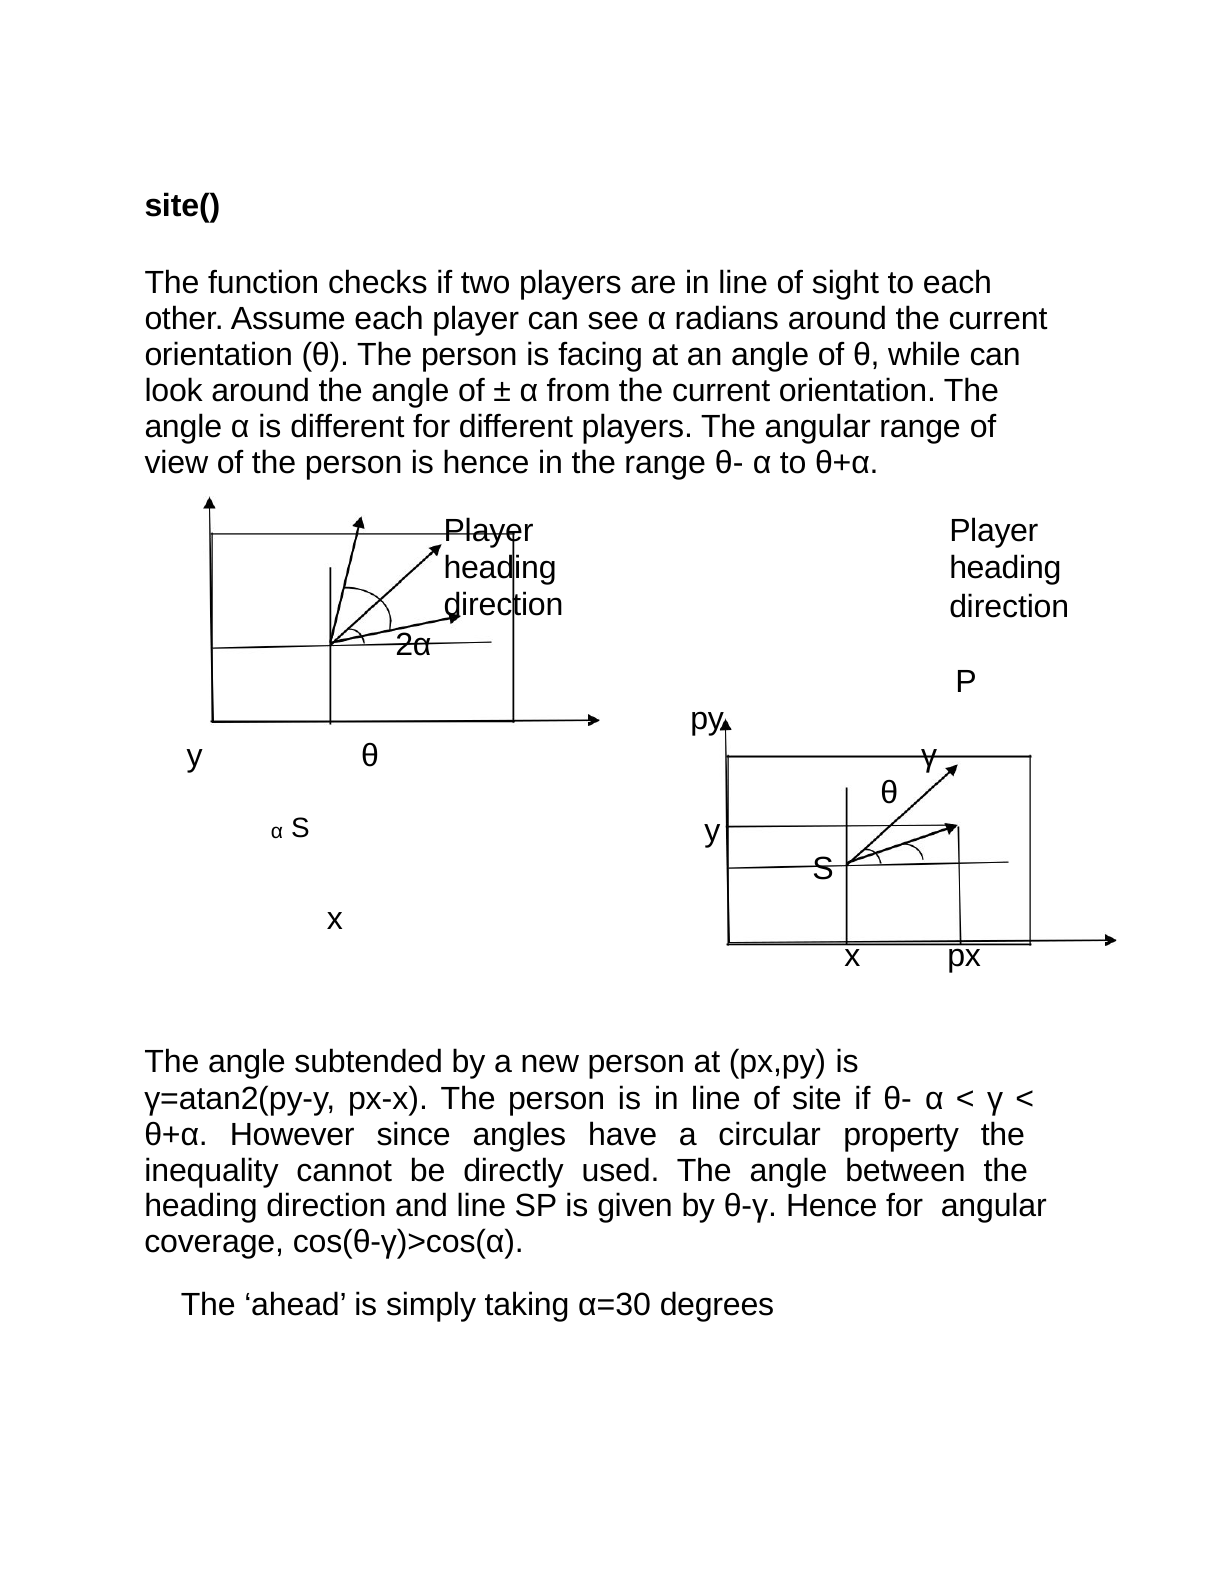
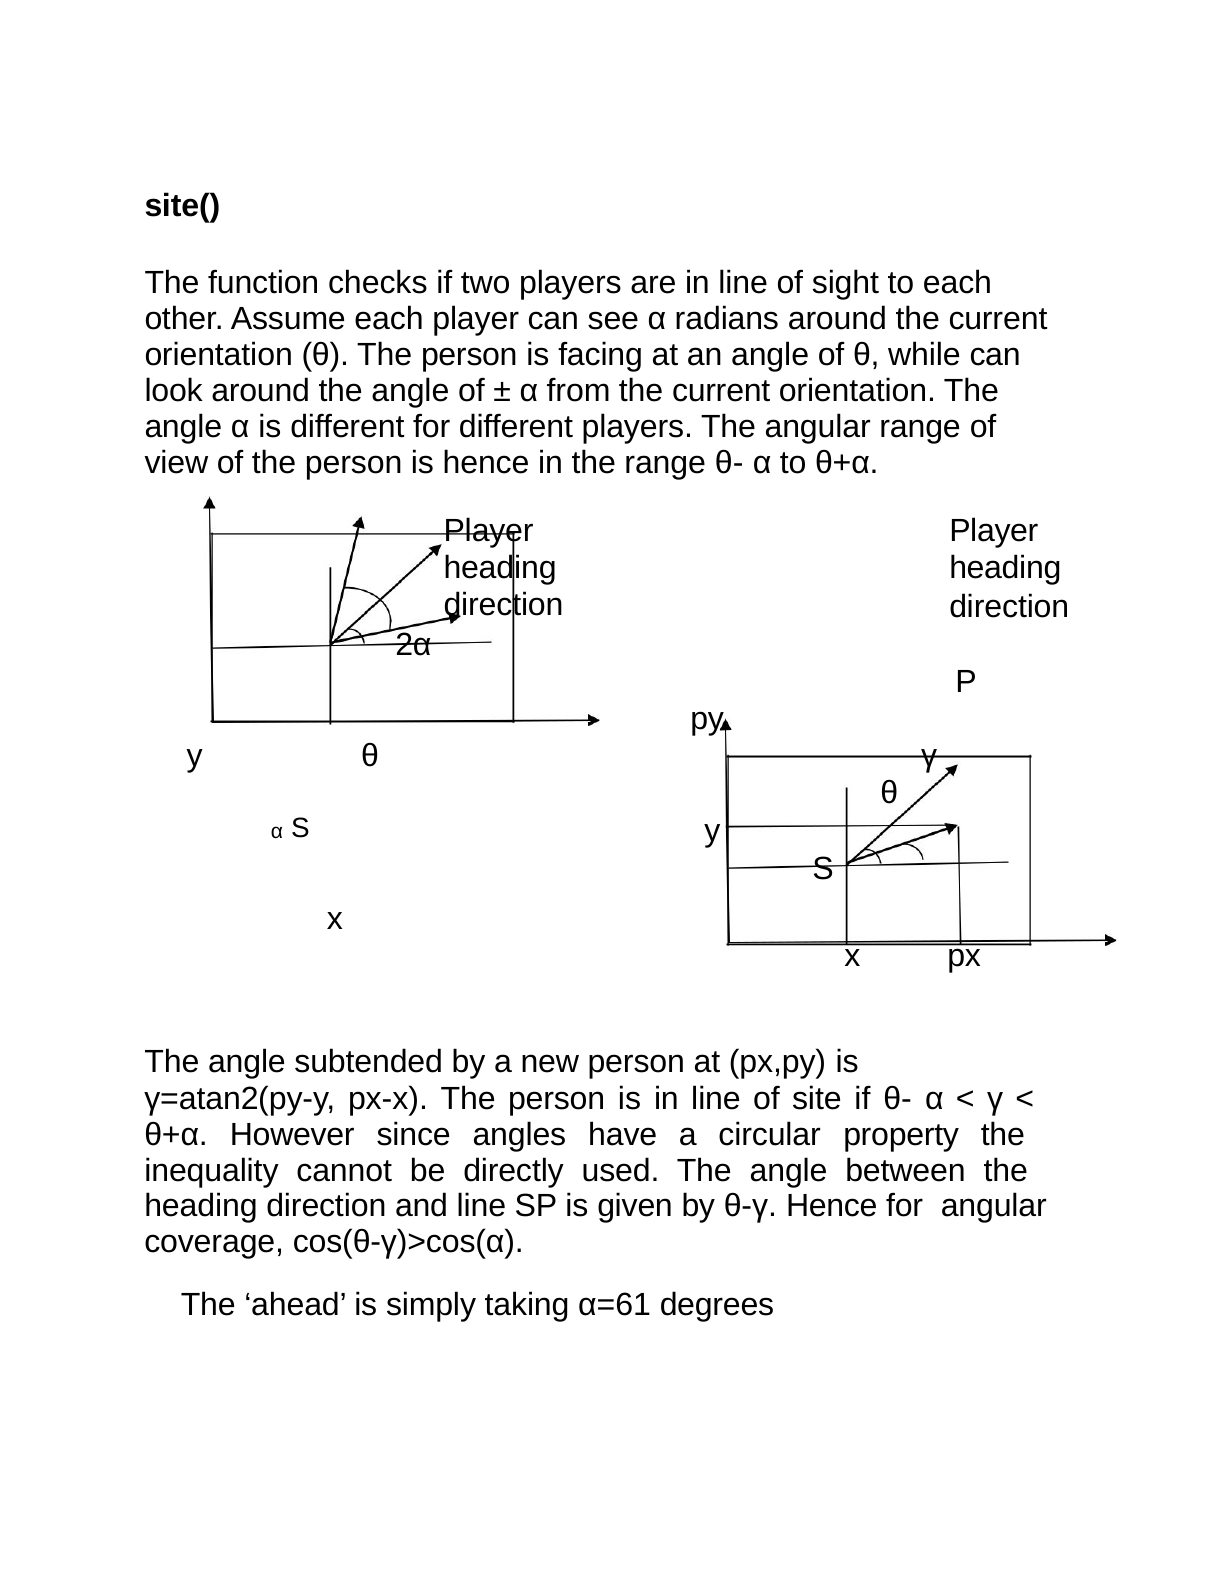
α=30: α=30 -> α=61
